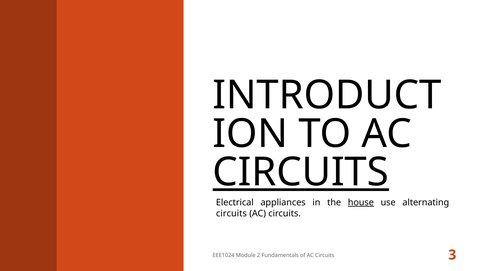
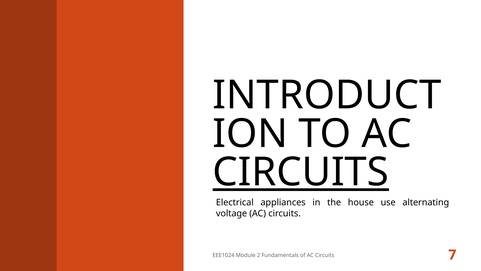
house underline: present -> none
circuits at (231, 213): circuits -> voltage
3: 3 -> 7
